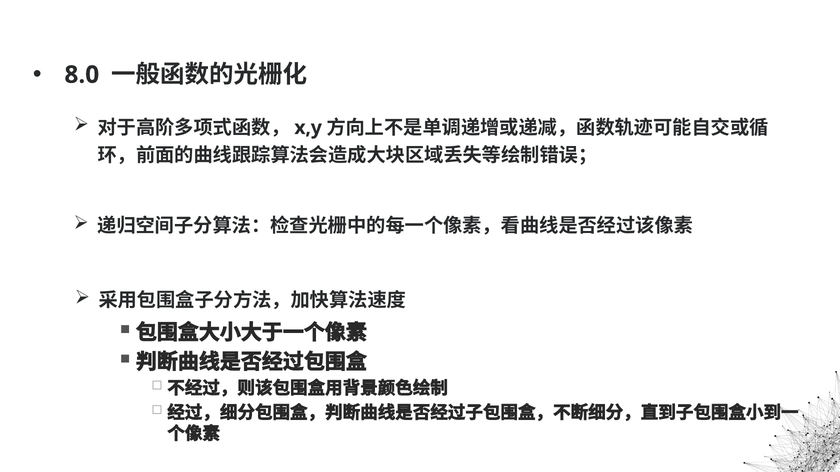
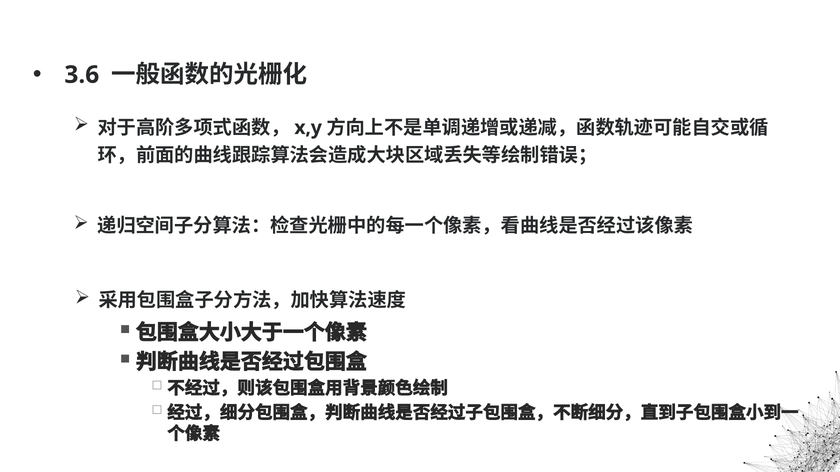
8.0: 8.0 -> 3.6
